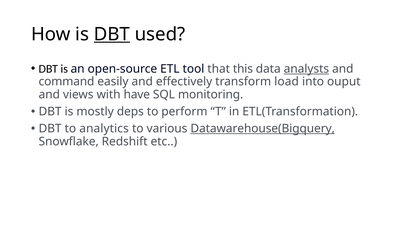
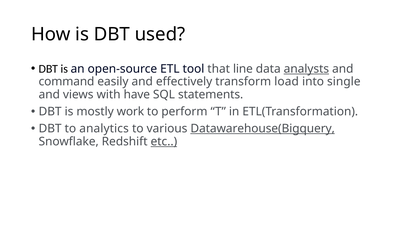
DBT at (112, 34) underline: present -> none
this: this -> line
ouput: ouput -> single
monitoring: monitoring -> statements
deps: deps -> work
etc underline: none -> present
